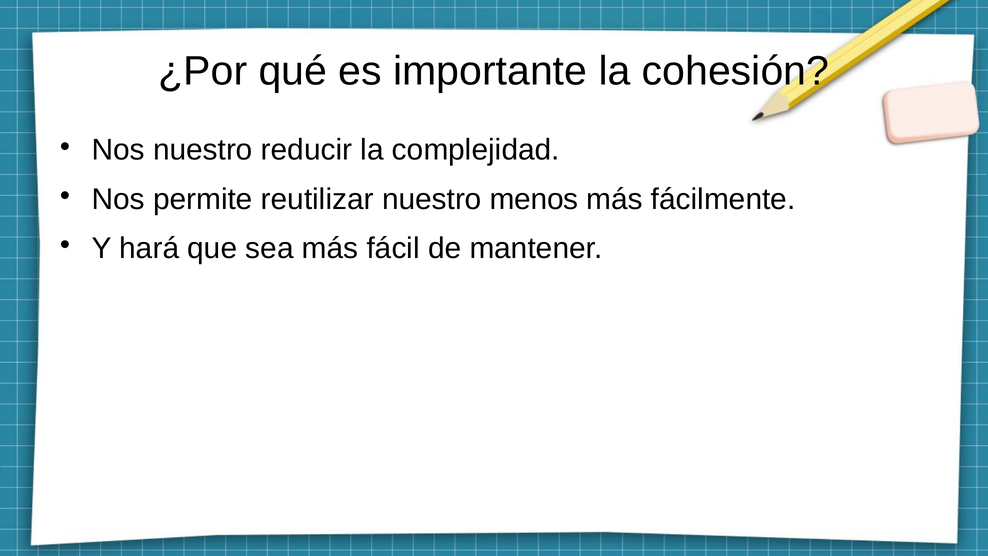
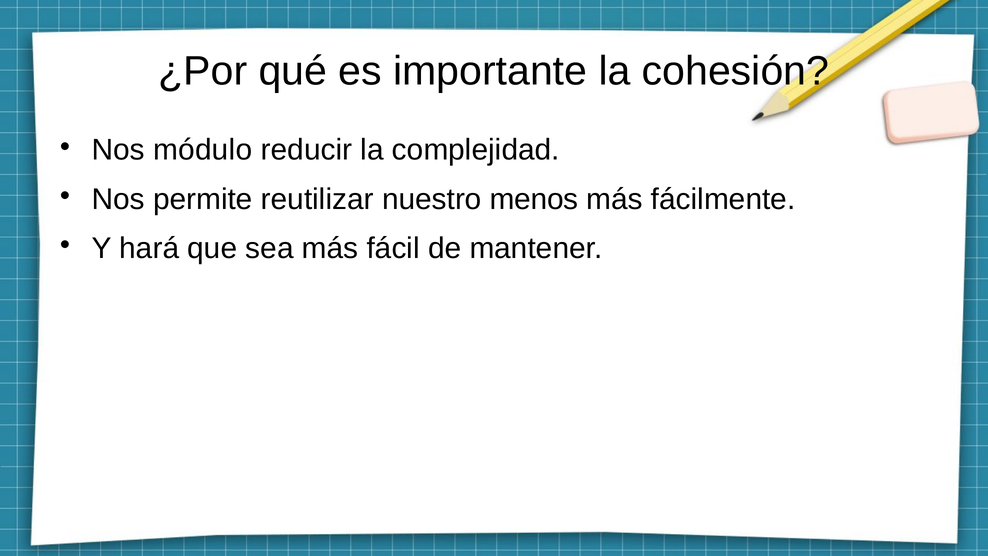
Nos nuestro: nuestro -> módulo
